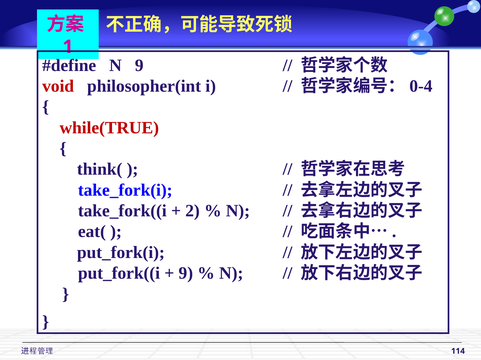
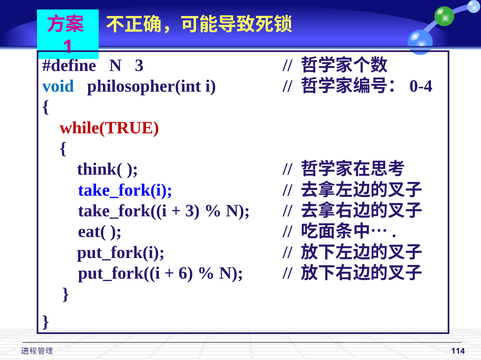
N 9: 9 -> 3
void colour: red -> blue
2 at (193, 211): 2 -> 3
9 at (186, 274): 9 -> 6
